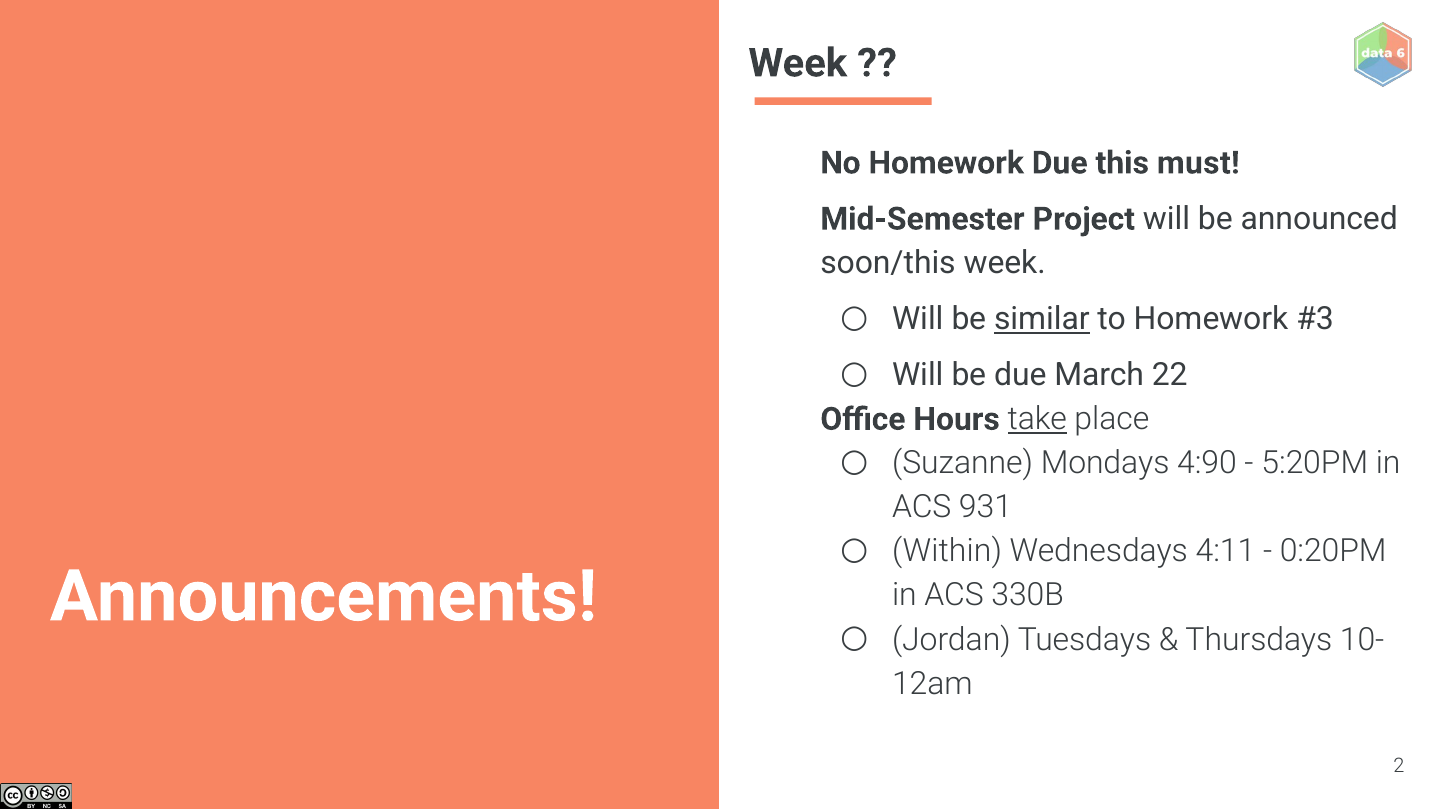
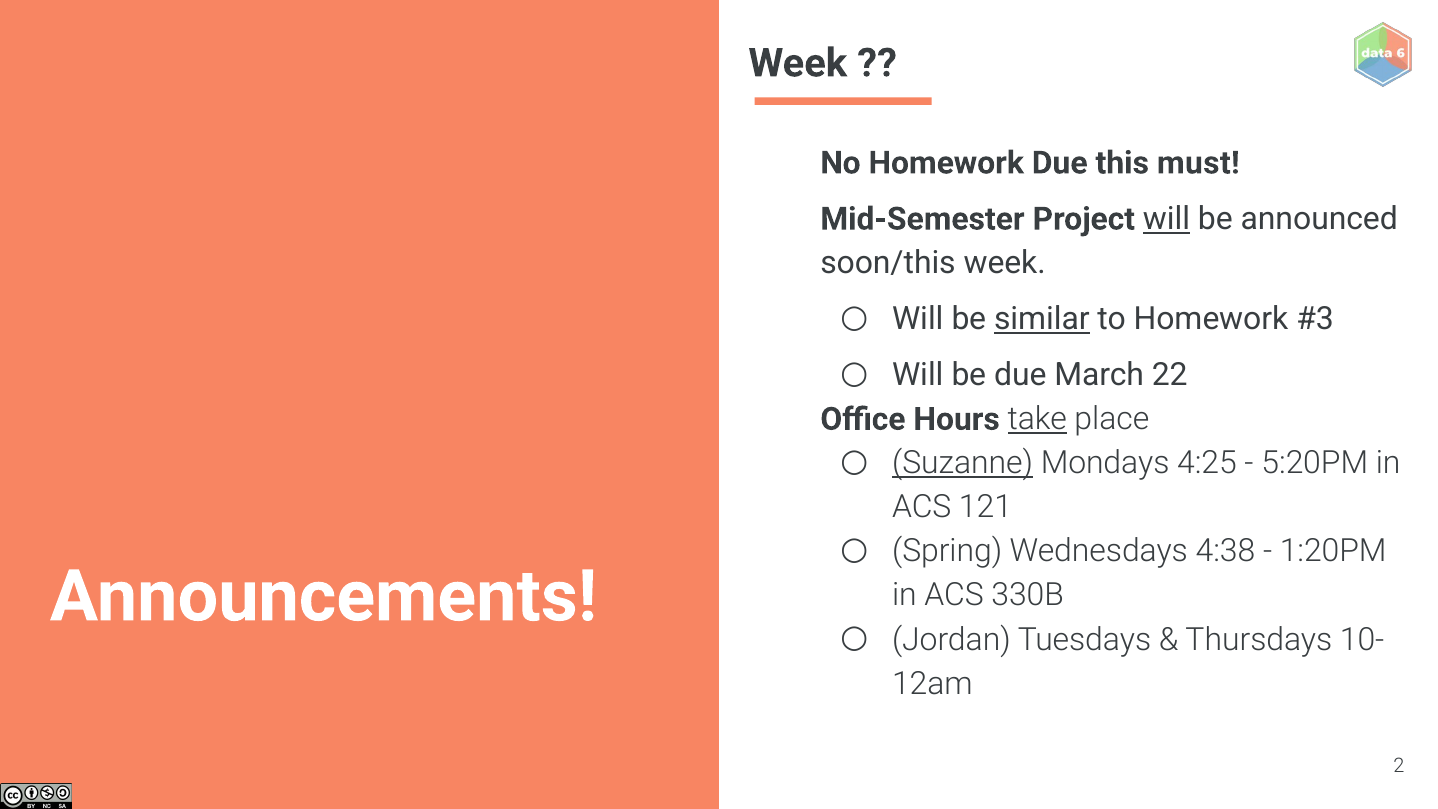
will at (1166, 219) underline: none -> present
Suzanne underline: none -> present
4:90: 4:90 -> 4:25
931: 931 -> 121
Within: Within -> Spring
4:11: 4:11 -> 4:38
0:20PM: 0:20PM -> 1:20PM
